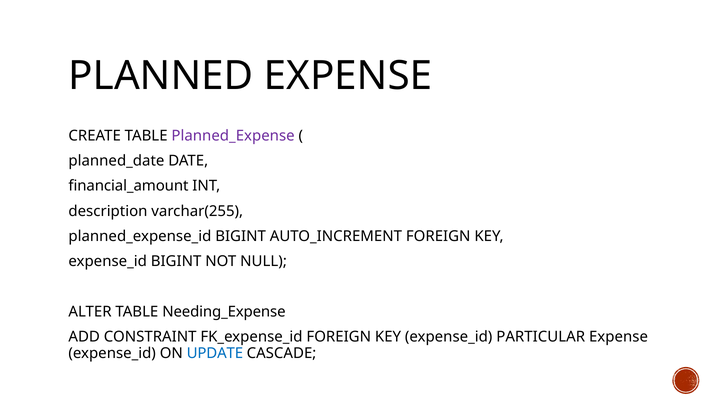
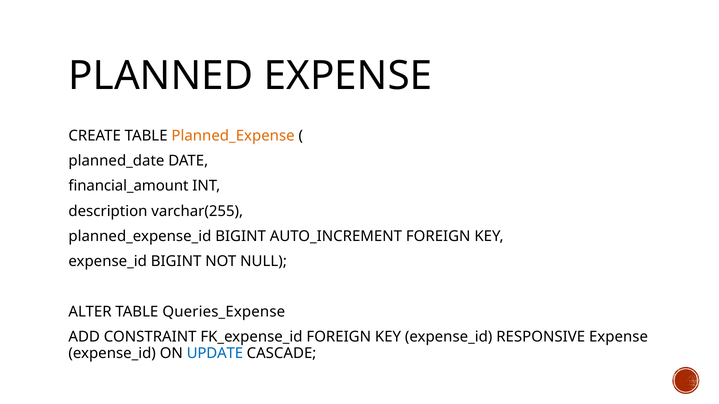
Planned_Expense colour: purple -> orange
Needing_Expense: Needing_Expense -> Queries_Expense
PARTICULAR: PARTICULAR -> RESPONSIVE
